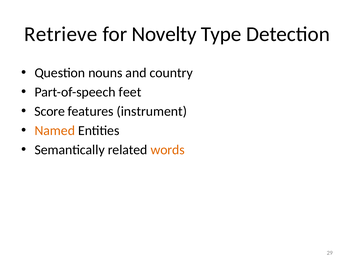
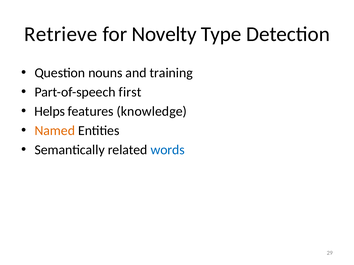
country: country -> training
feet: feet -> first
Score: Score -> Helps
instrument: instrument -> knowledge
words colour: orange -> blue
